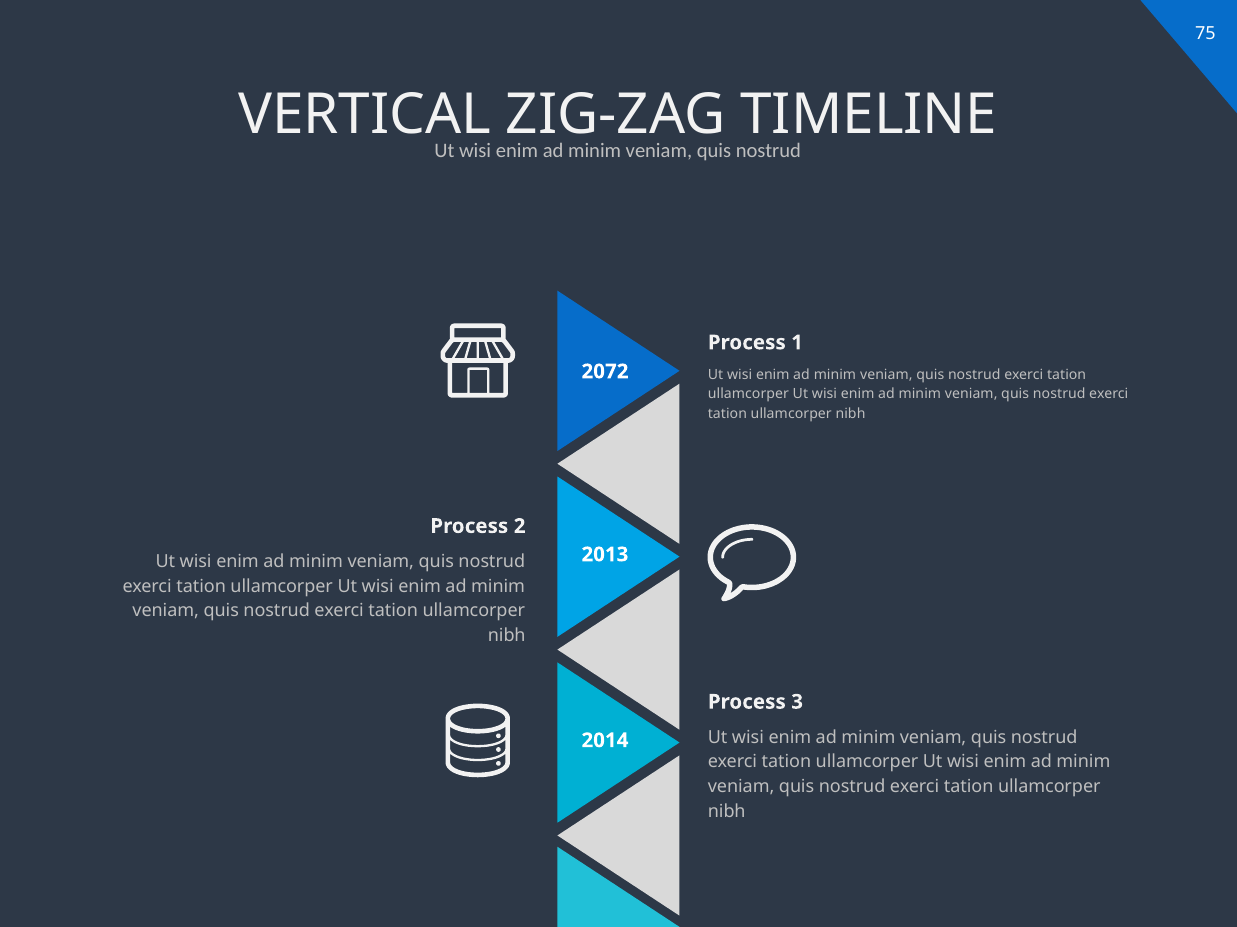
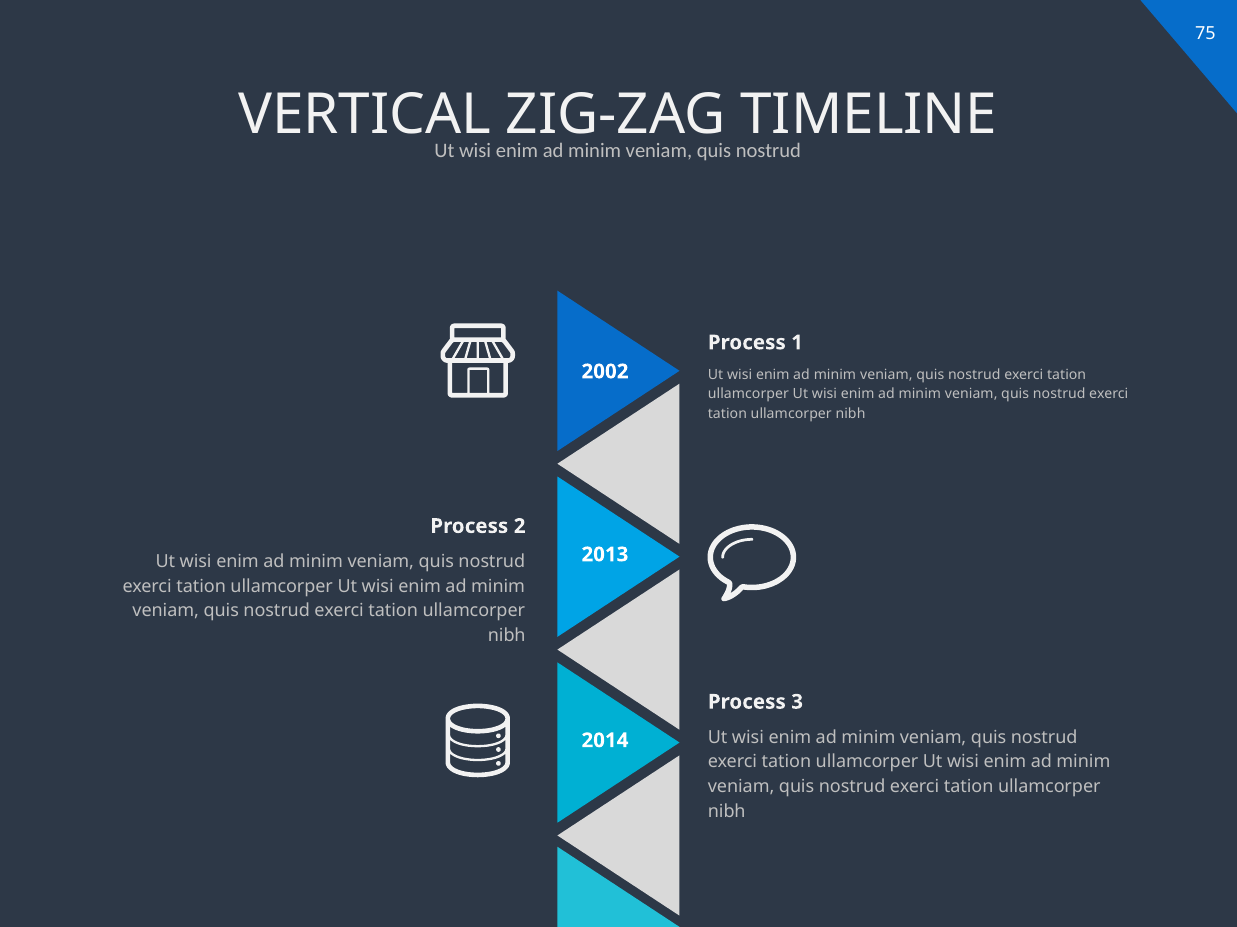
2072: 2072 -> 2002
